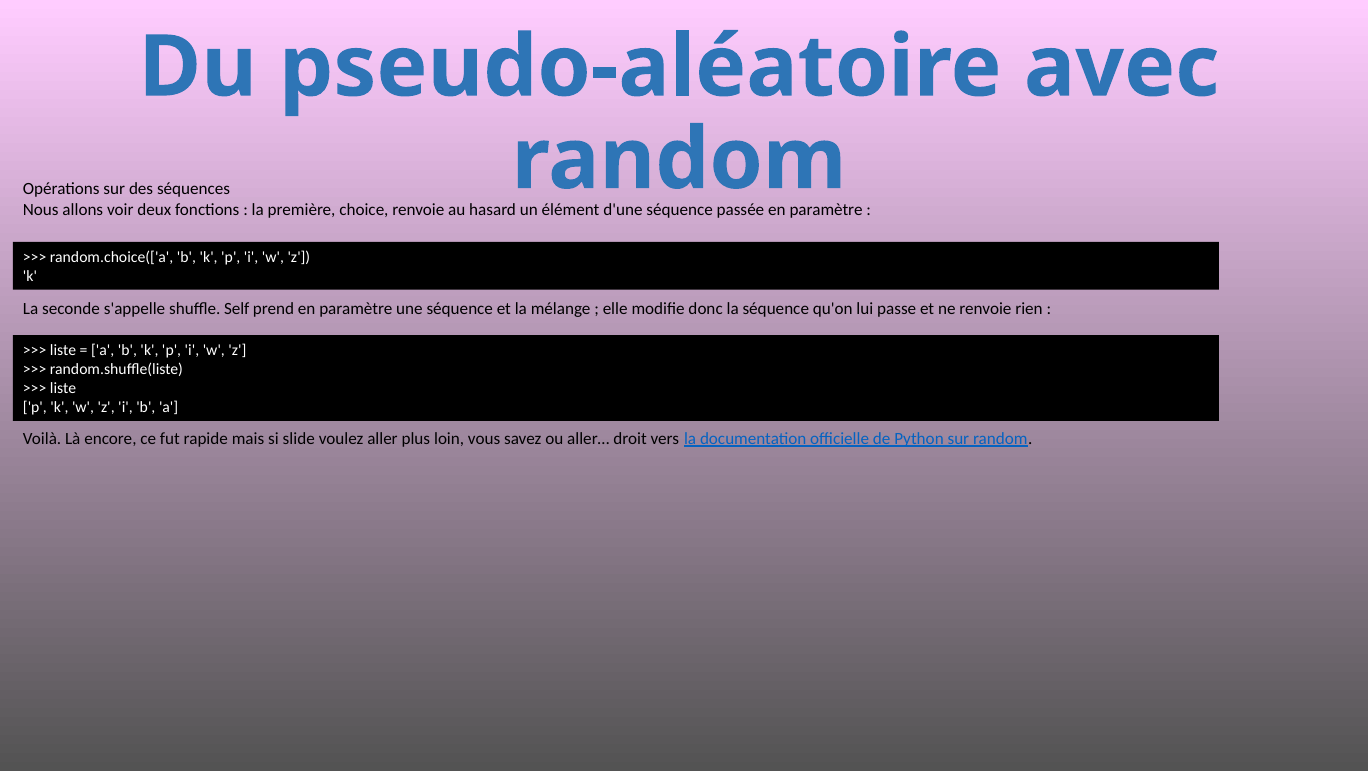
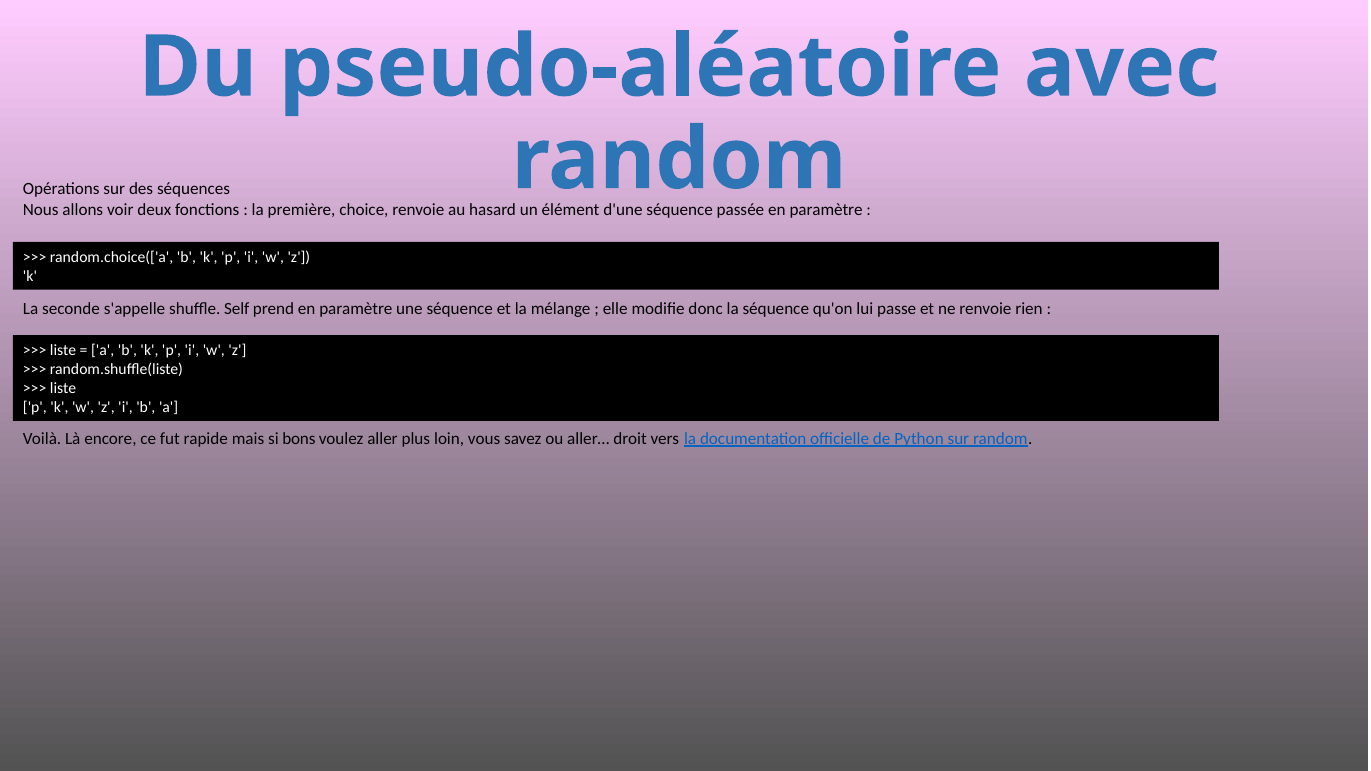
slide: slide -> bons
